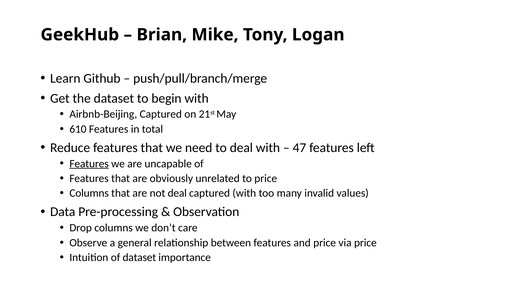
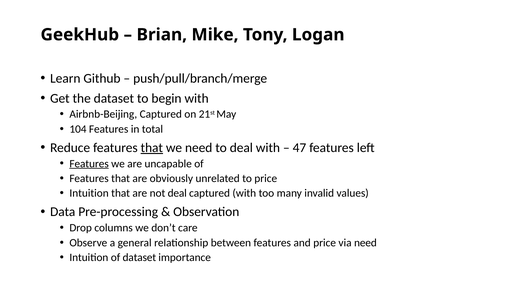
610: 610 -> 104
that at (152, 148) underline: none -> present
Columns at (89, 193): Columns -> Intuition
via price: price -> need
